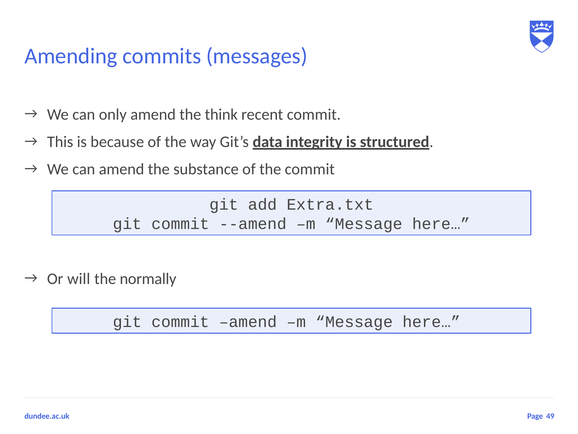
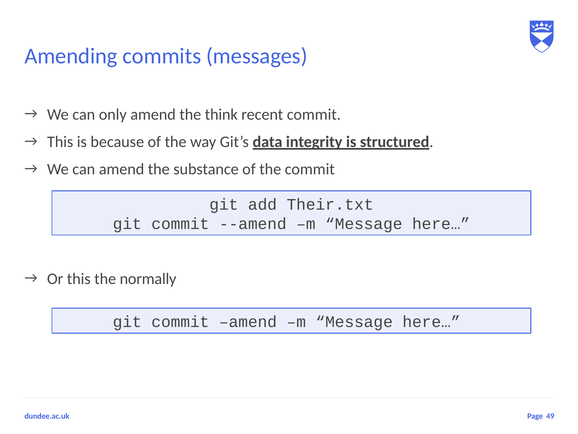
Extra.txt: Extra.txt -> Their.txt
Or will: will -> this
